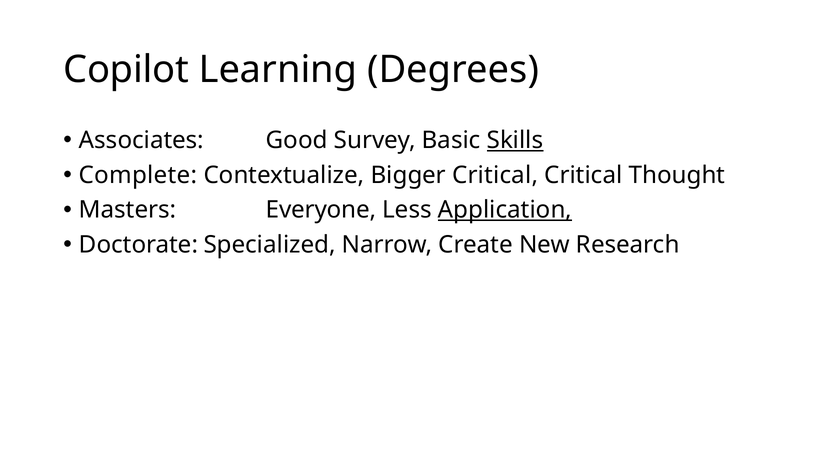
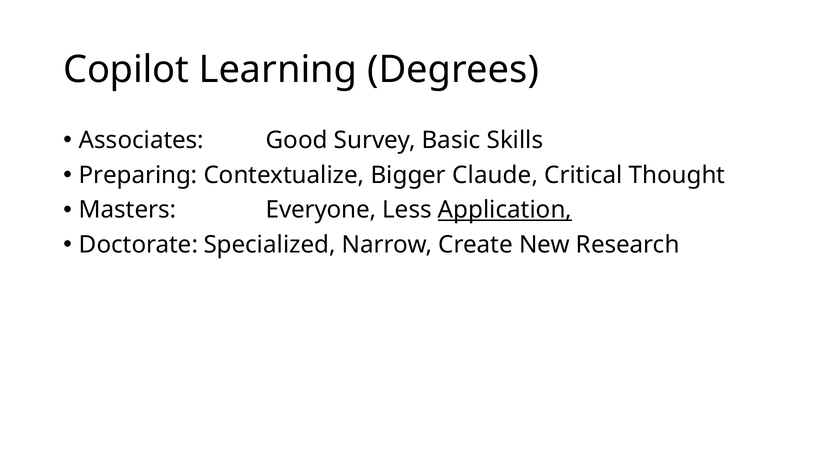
Skills underline: present -> none
Complete: Complete -> Preparing
Bigger Critical: Critical -> Claude
